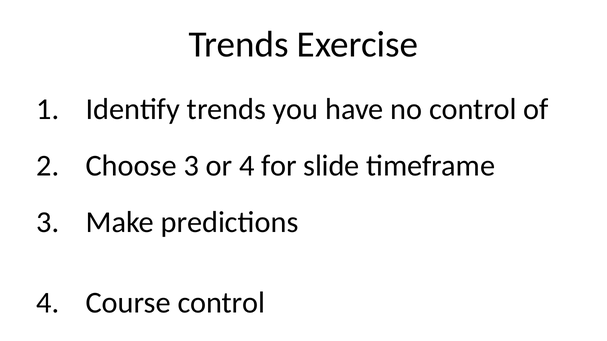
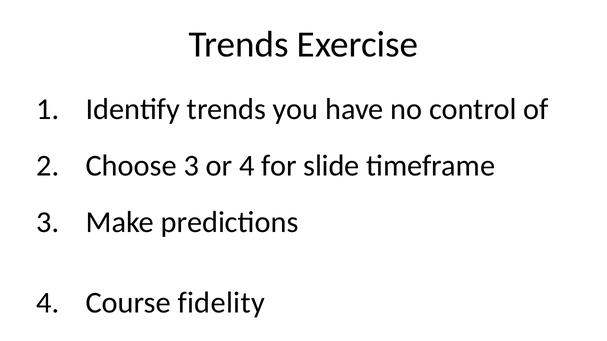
Course control: control -> fidelity
